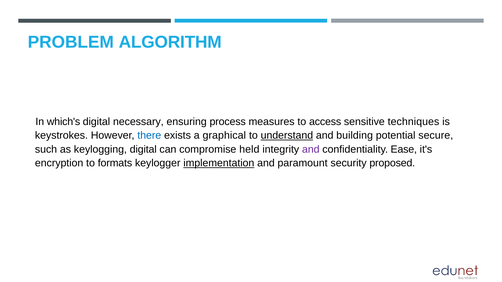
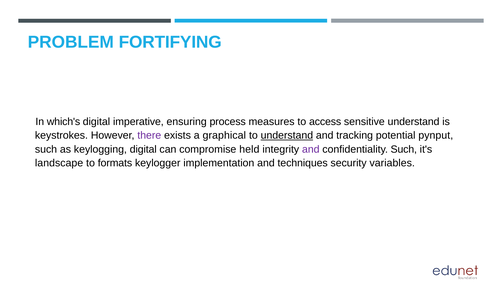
ALGORITHM: ALGORITHM -> FORTIFYING
necessary: necessary -> imperative
sensitive techniques: techniques -> understand
there colour: blue -> purple
building: building -> tracking
secure: secure -> pynput
confidentiality Ease: Ease -> Such
encryption: encryption -> landscape
implementation underline: present -> none
paramount: paramount -> techniques
proposed: proposed -> variables
